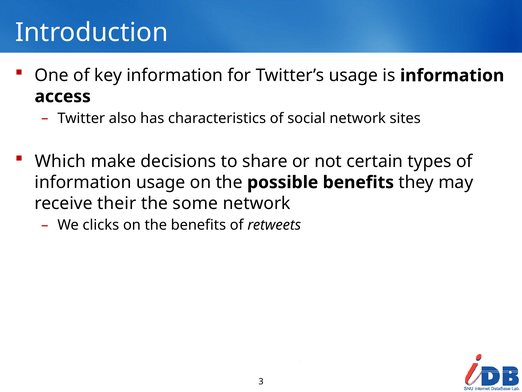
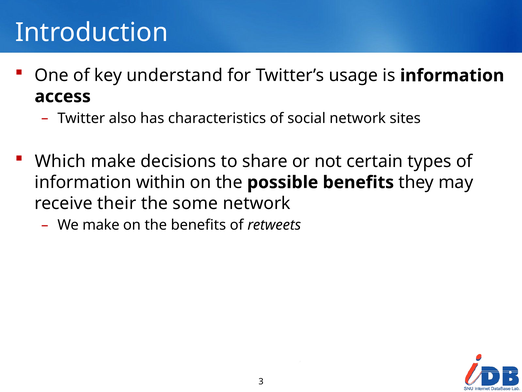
key information: information -> understand
information usage: usage -> within
We clicks: clicks -> make
